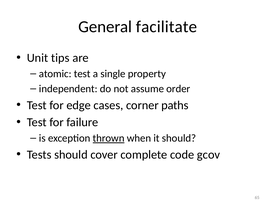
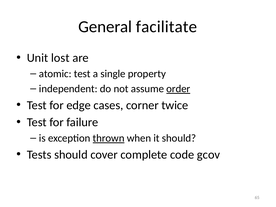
tips: tips -> lost
order underline: none -> present
paths: paths -> twice
